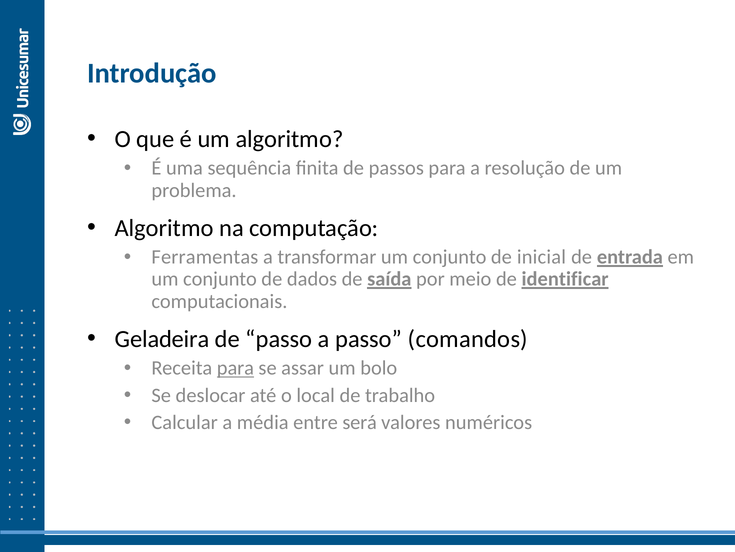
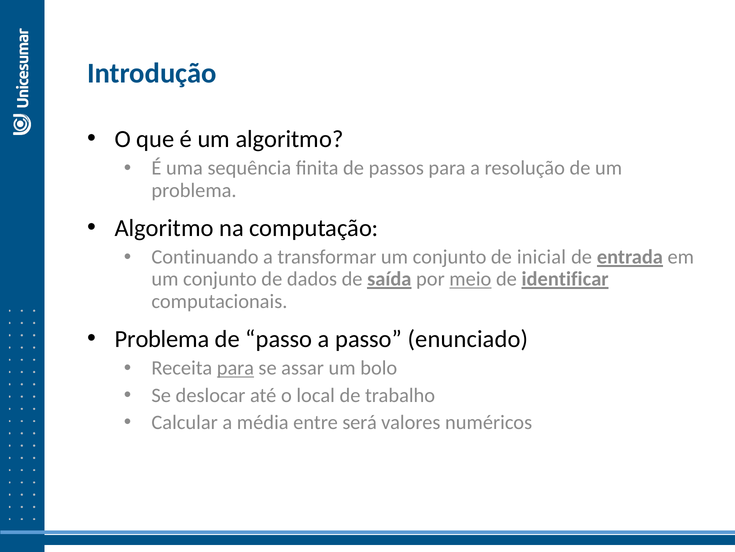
Ferramentas: Ferramentas -> Continuando
meio underline: none -> present
Geladeira at (162, 339): Geladeira -> Problema
comandos: comandos -> enunciado
